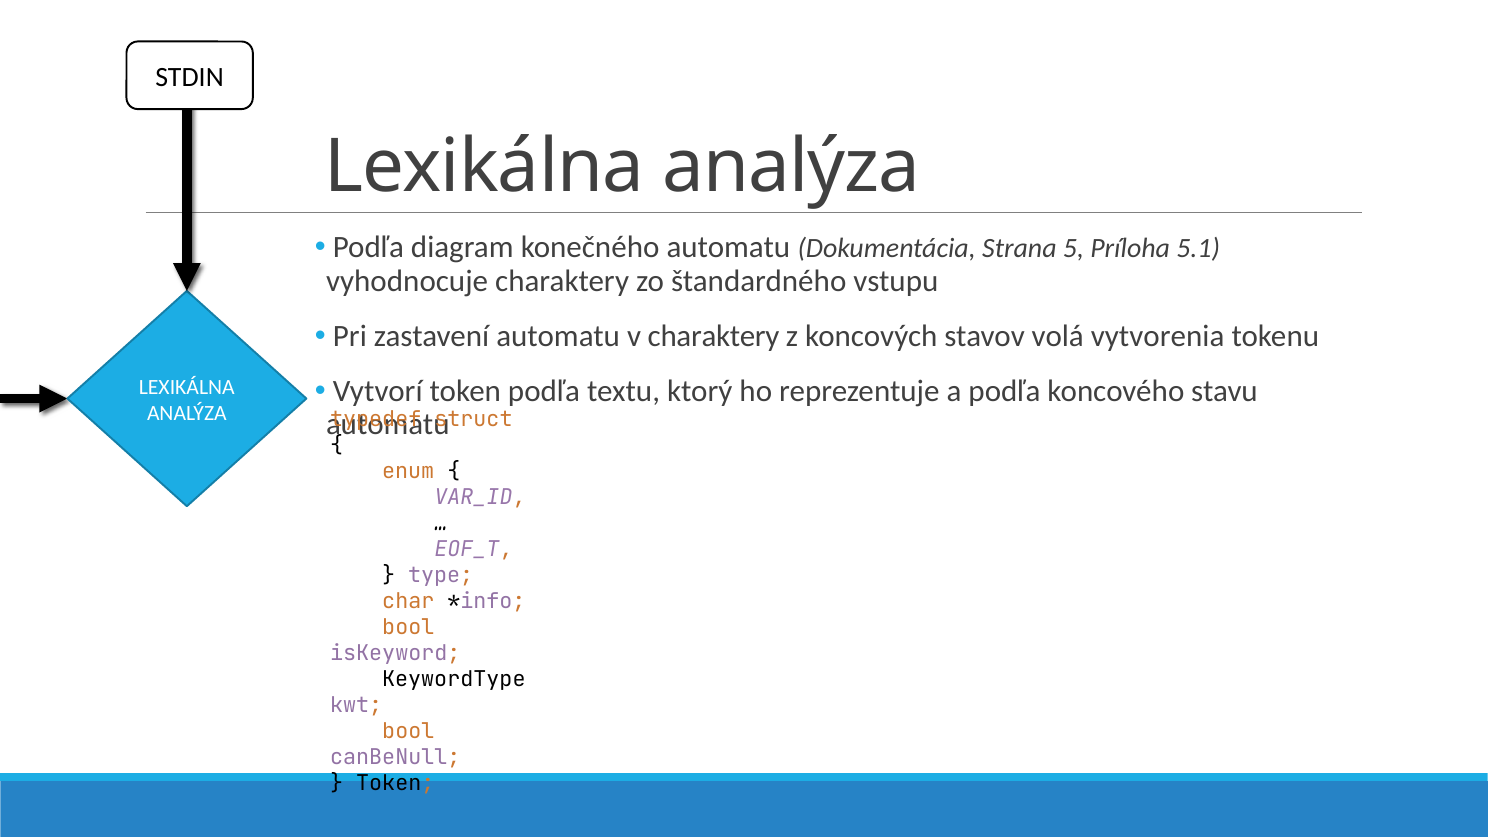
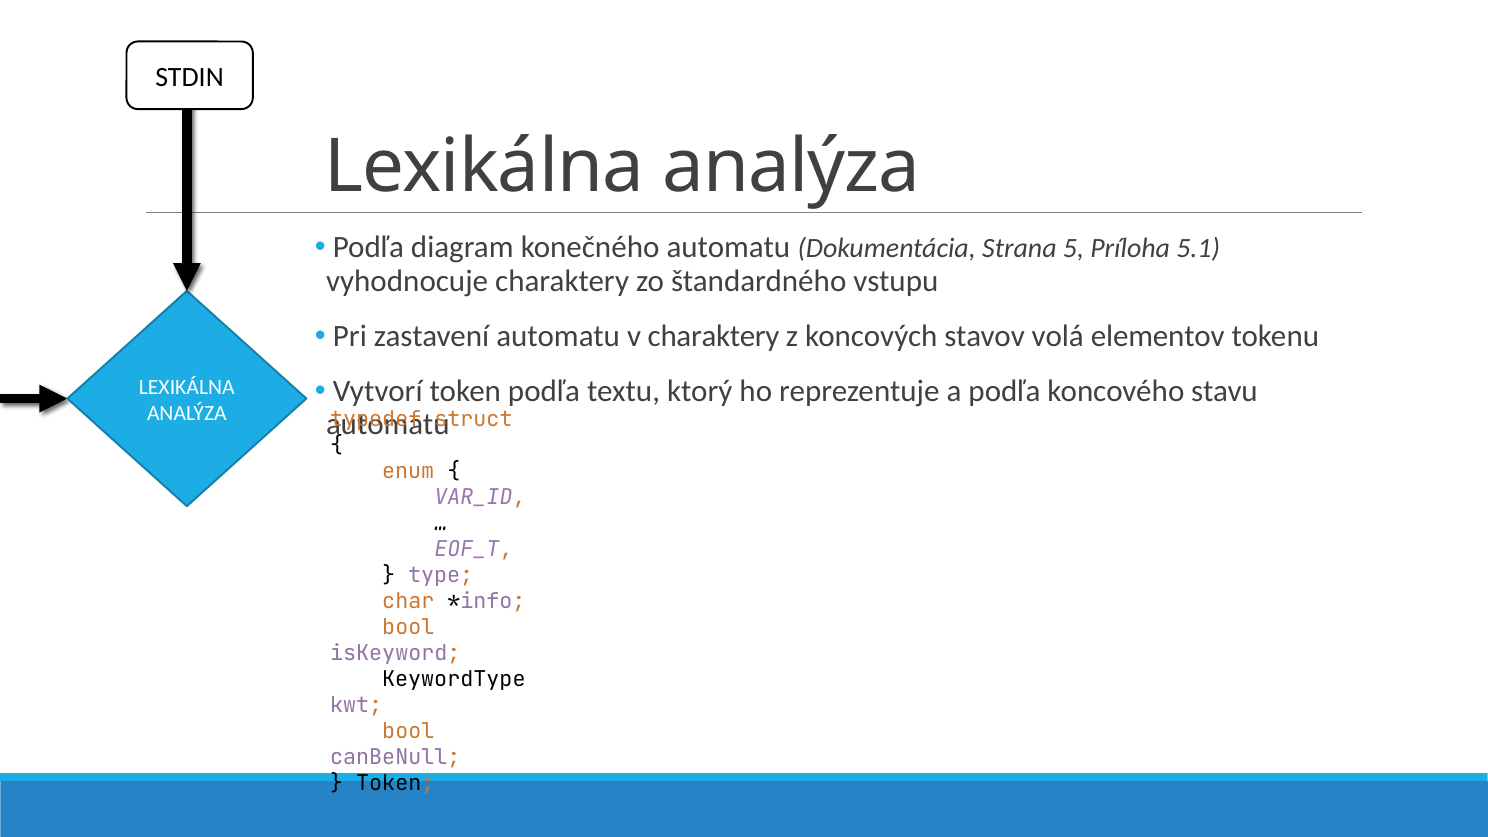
vytvorenia: vytvorenia -> elementov
